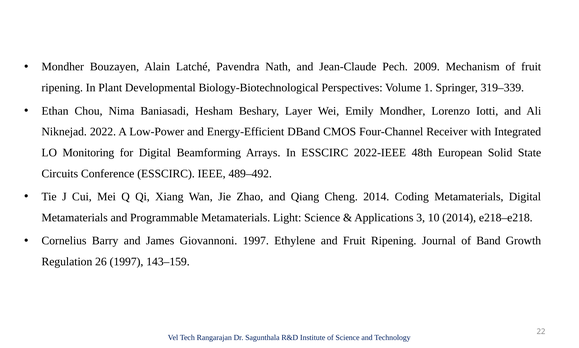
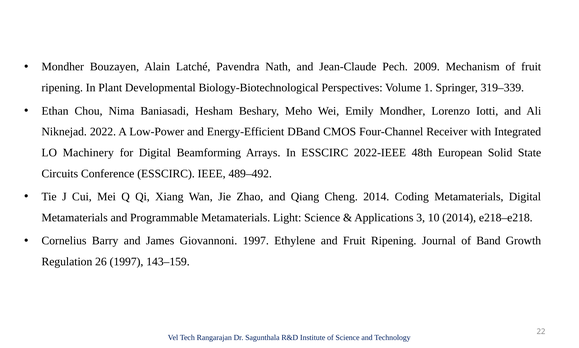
Layer: Layer -> Meho
Monitoring: Monitoring -> Machinery
